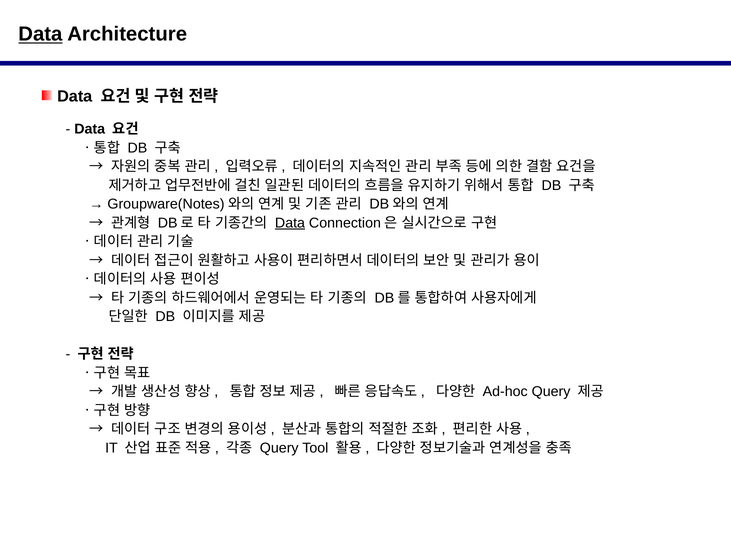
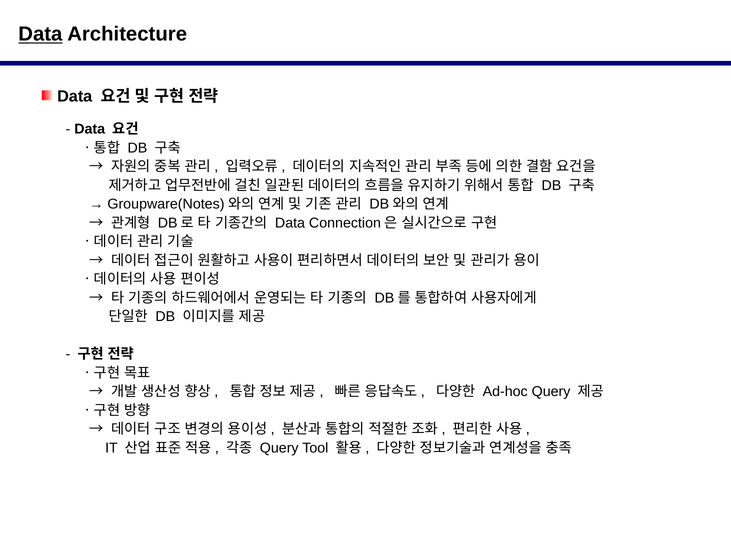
Data at (290, 223) underline: present -> none
